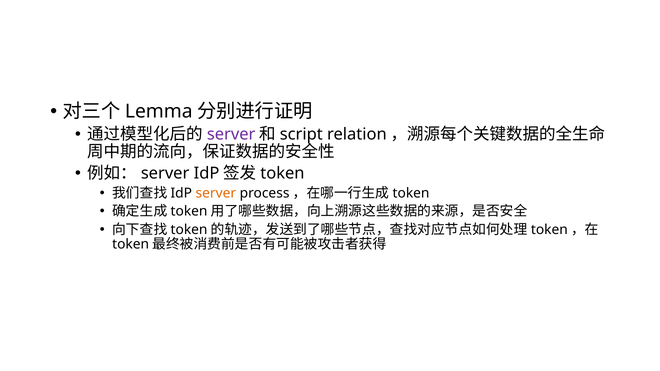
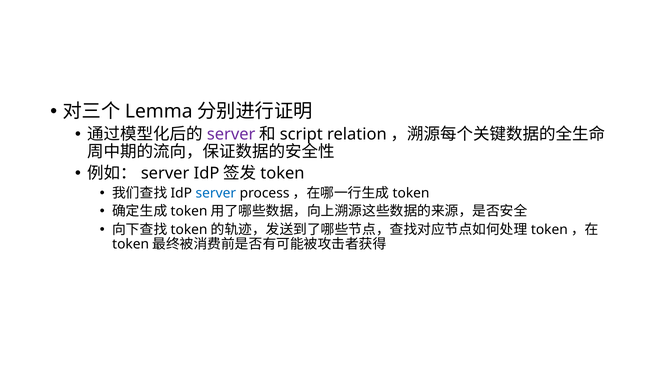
server at (216, 193) colour: orange -> blue
